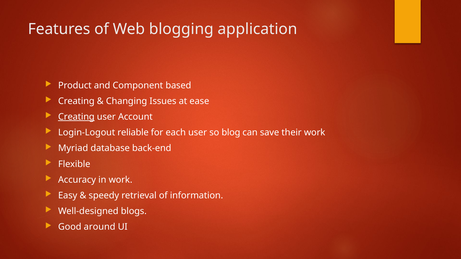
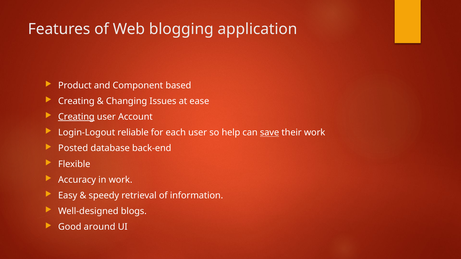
blog: blog -> help
save underline: none -> present
Myriad: Myriad -> Posted
